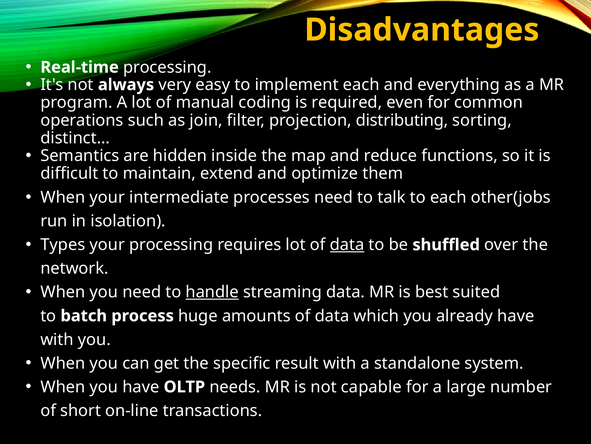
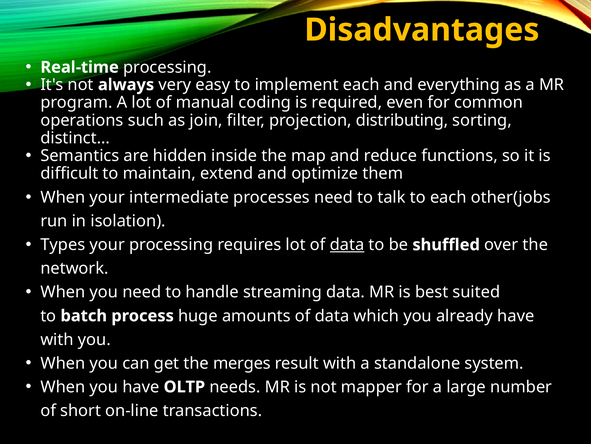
handle underline: present -> none
specific: specific -> merges
capable: capable -> mapper
